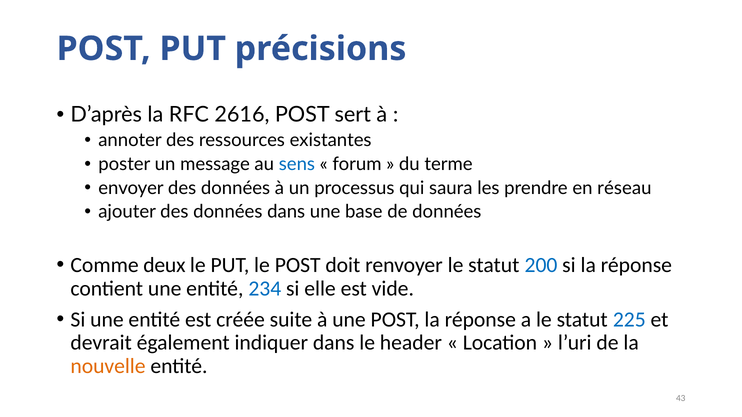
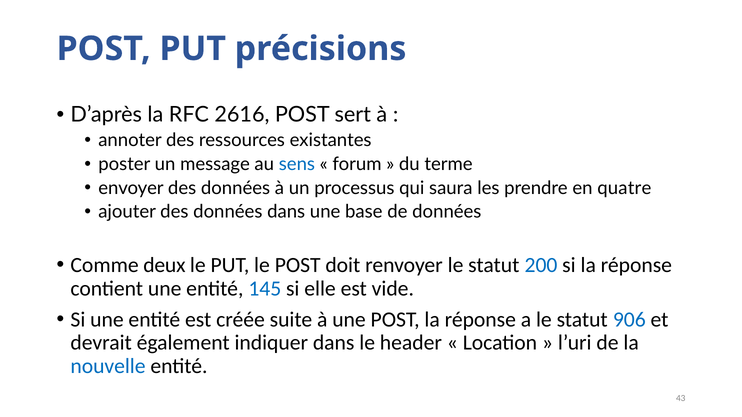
réseau: réseau -> quatre
234: 234 -> 145
225: 225 -> 906
nouvelle colour: orange -> blue
